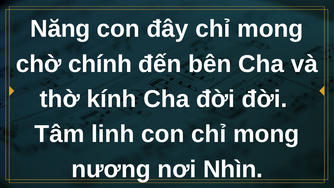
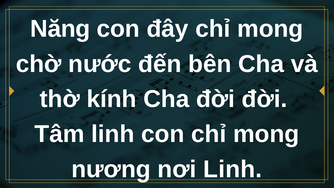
chính: chính -> nước
nơi Nhìn: Nhìn -> Linh
